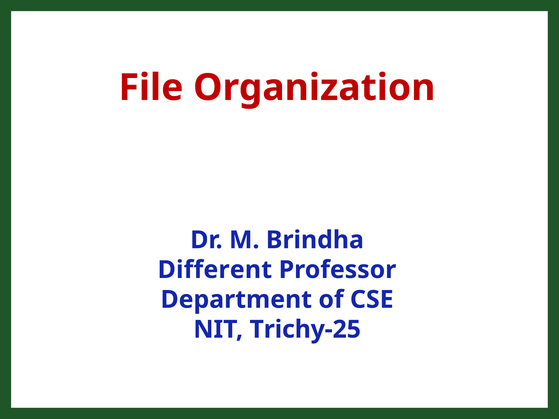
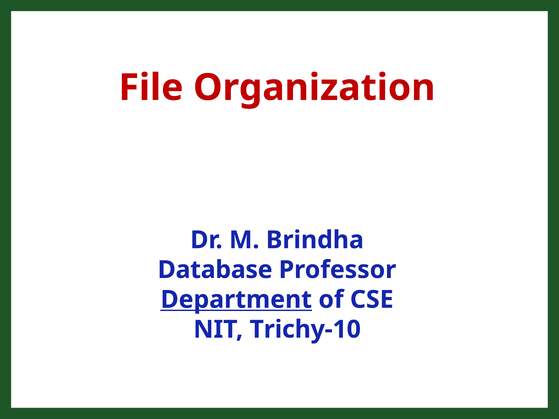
Different: Different -> Database
Department underline: none -> present
Trichy-25: Trichy-25 -> Trichy-10
